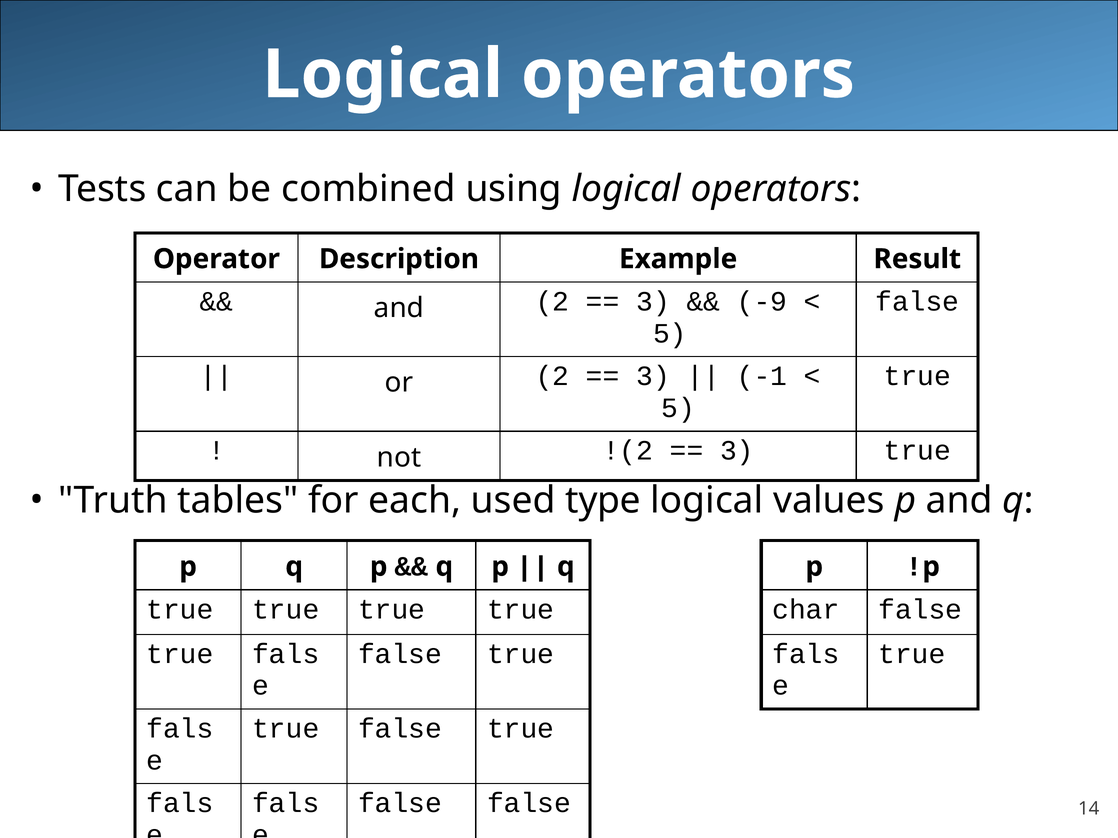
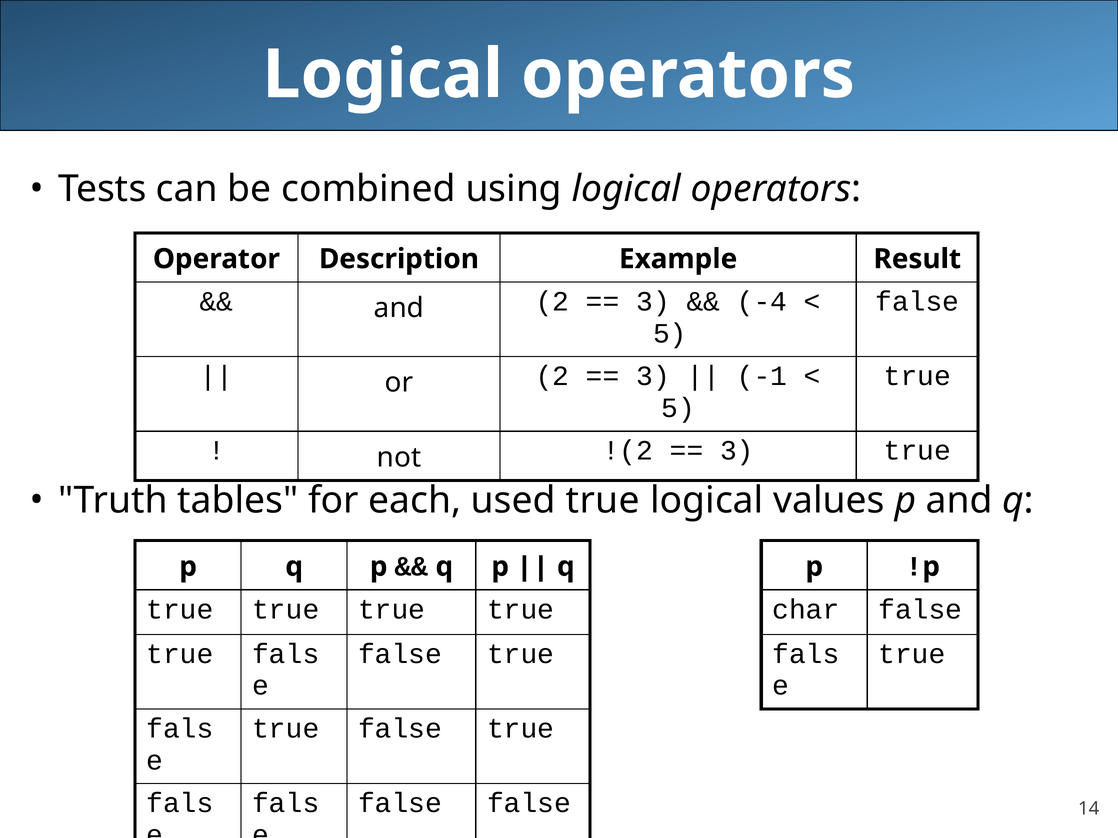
-9: -9 -> -4
used type: type -> true
